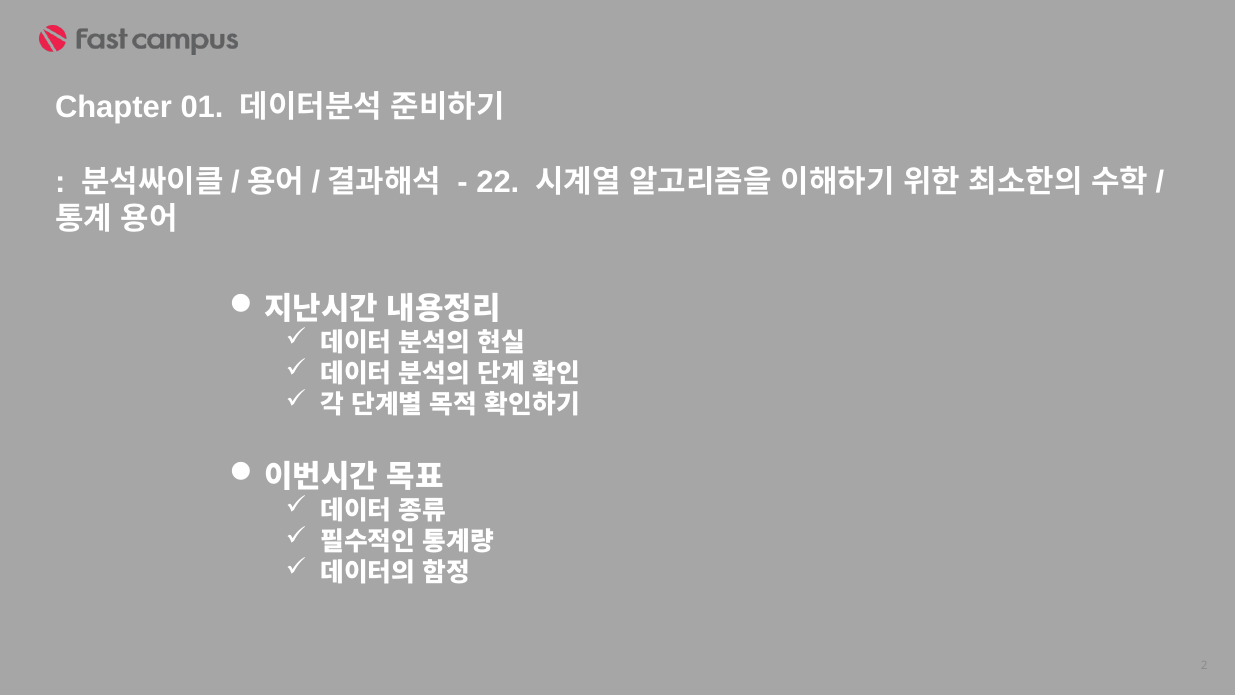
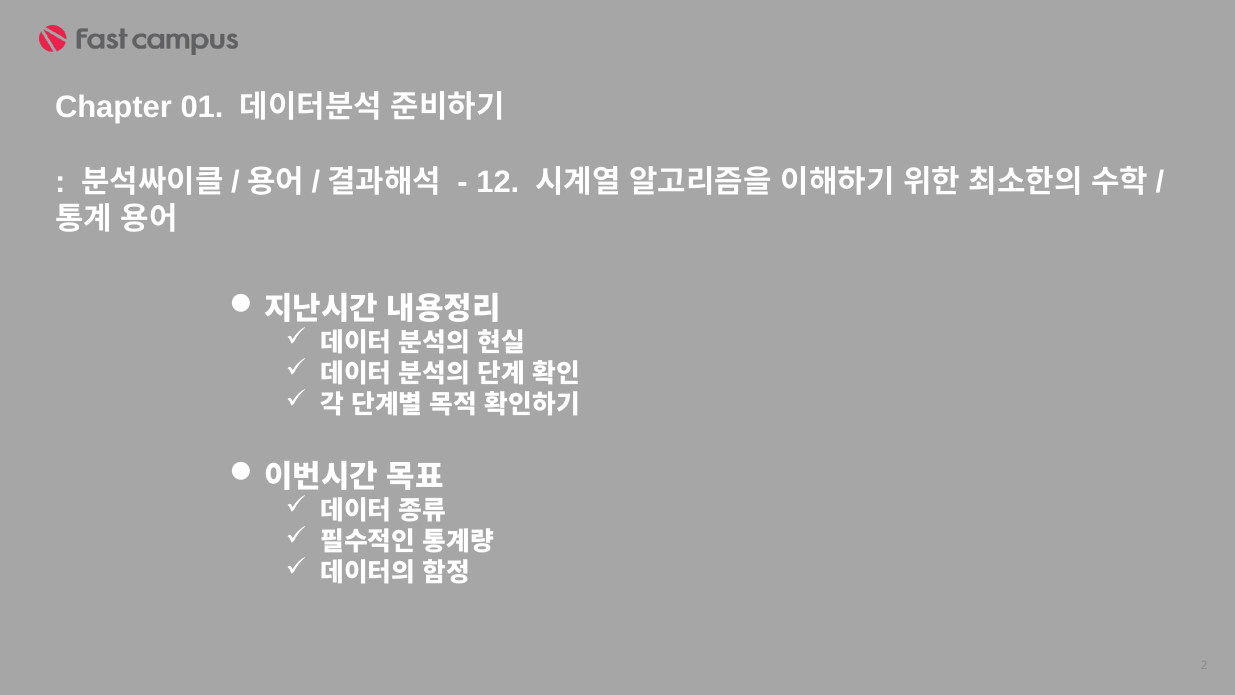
22: 22 -> 12
